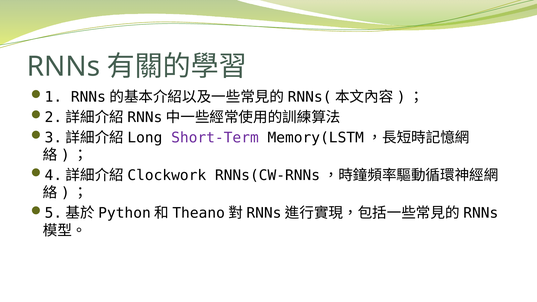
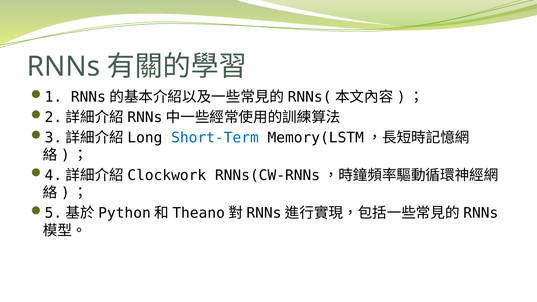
Short-Term colour: purple -> blue
